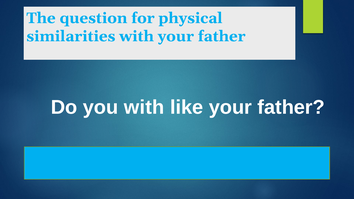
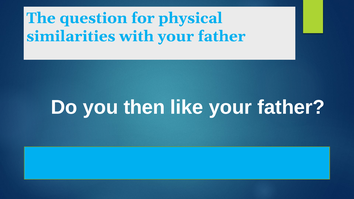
you with: with -> then
